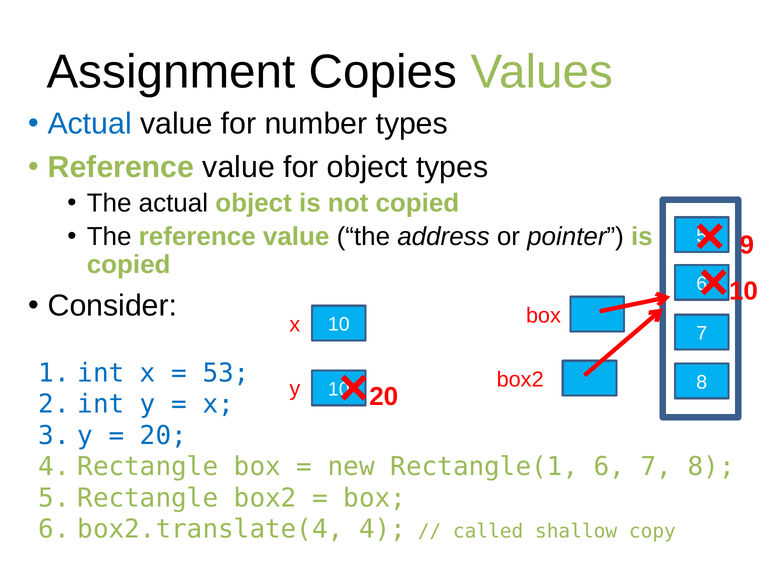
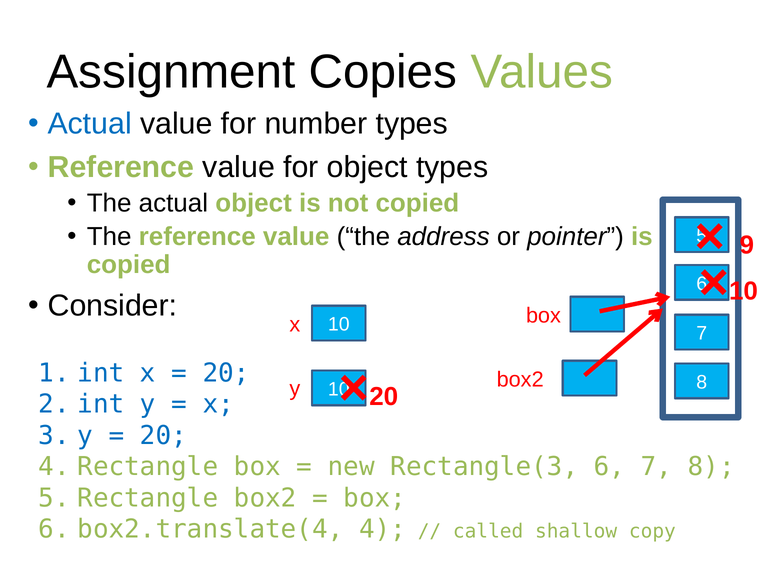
53 at (226, 373): 53 -> 20
Rectangle(1: Rectangle(1 -> Rectangle(3
